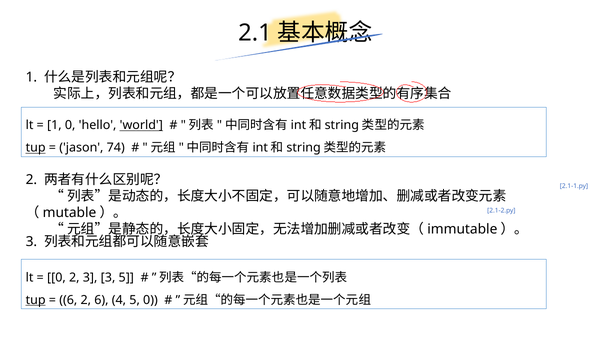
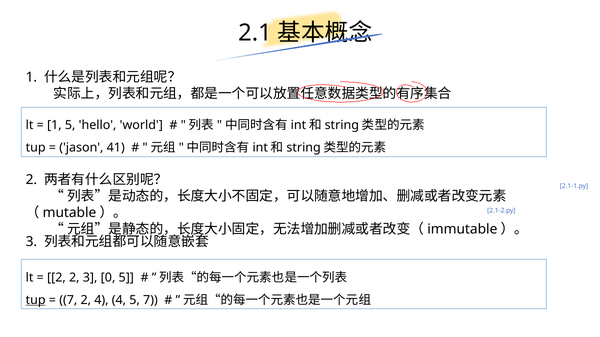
1 0: 0 -> 5
world underline: present -> none
tup at (36, 148) underline: present -> none
74: 74 -> 41
0 at (56, 278): 0 -> 2
3 3: 3 -> 0
6 at (68, 300): 6 -> 7
2 6: 6 -> 4
5 0: 0 -> 7
